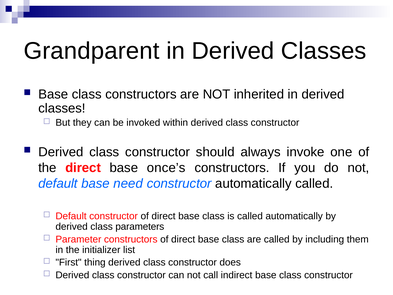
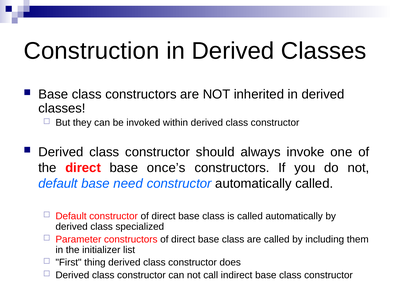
Grandparent: Grandparent -> Construction
parameters: parameters -> specialized
